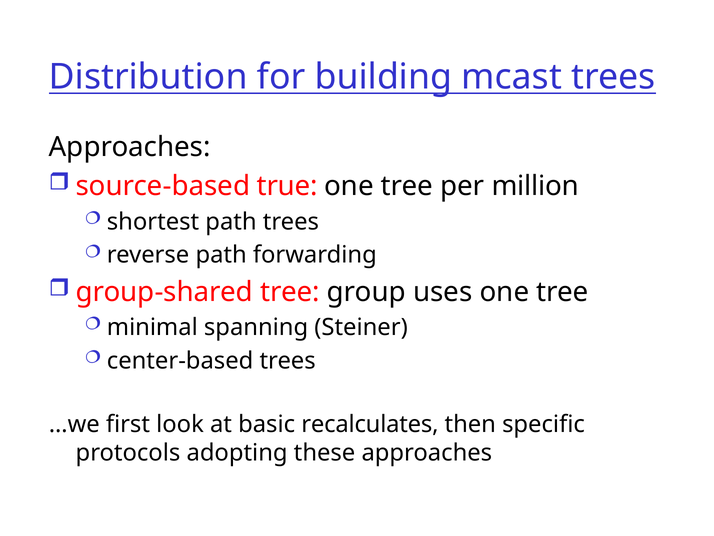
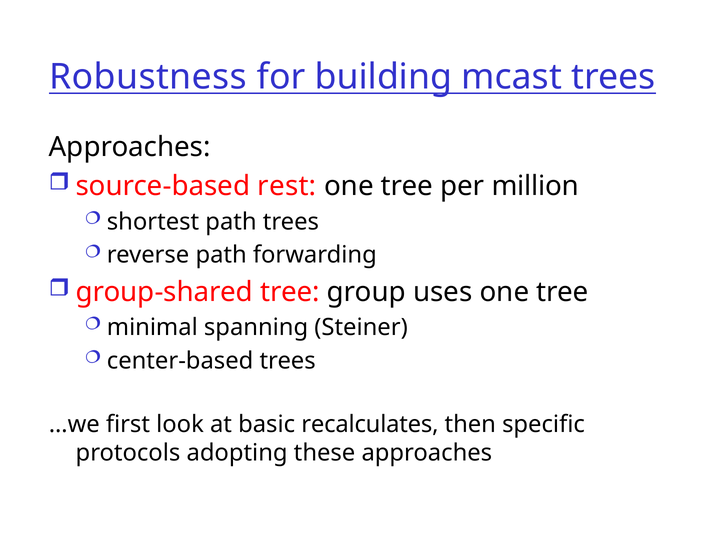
Distribution: Distribution -> Robustness
true: true -> rest
